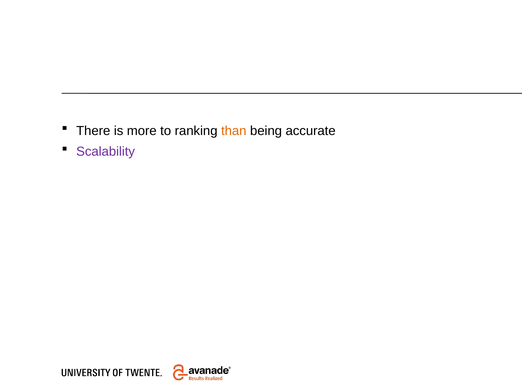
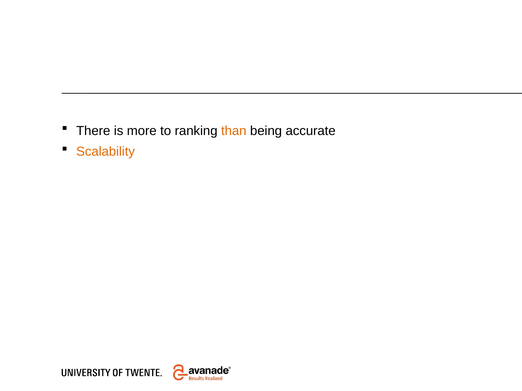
Scalability colour: purple -> orange
